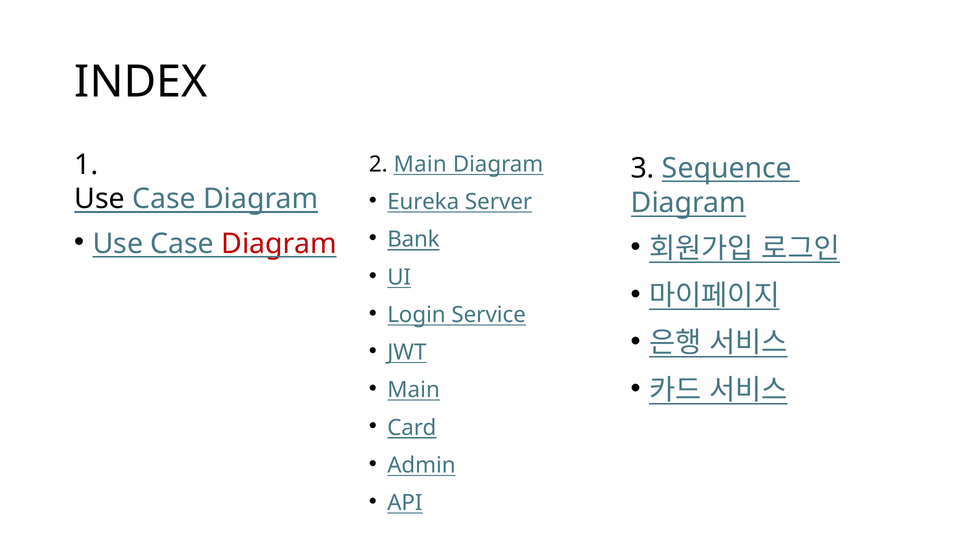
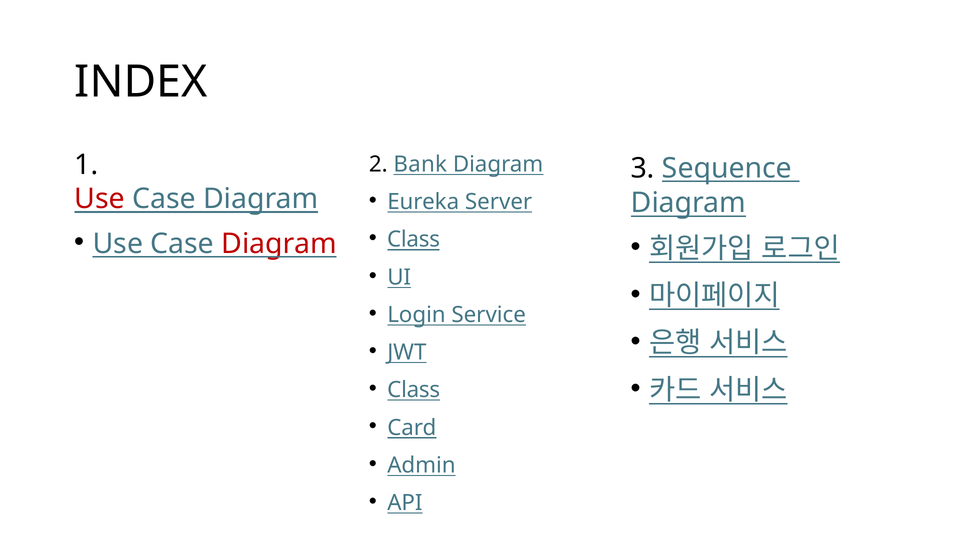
2 Main: Main -> Bank
Use at (100, 199) colour: black -> red
Bank at (413, 240): Bank -> Class
Main at (414, 390): Main -> Class
